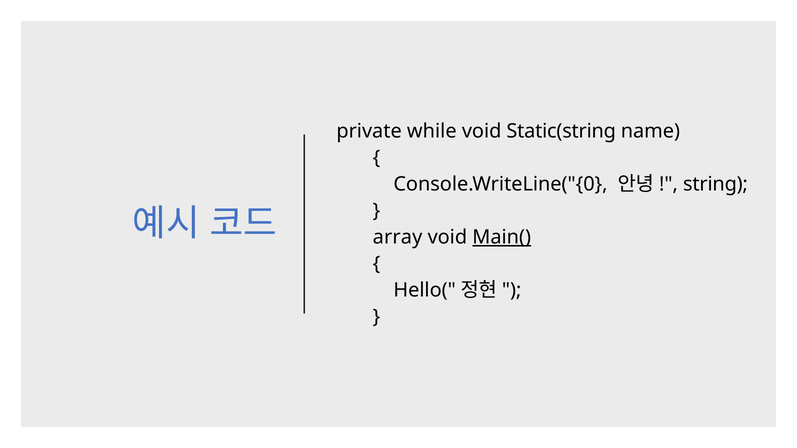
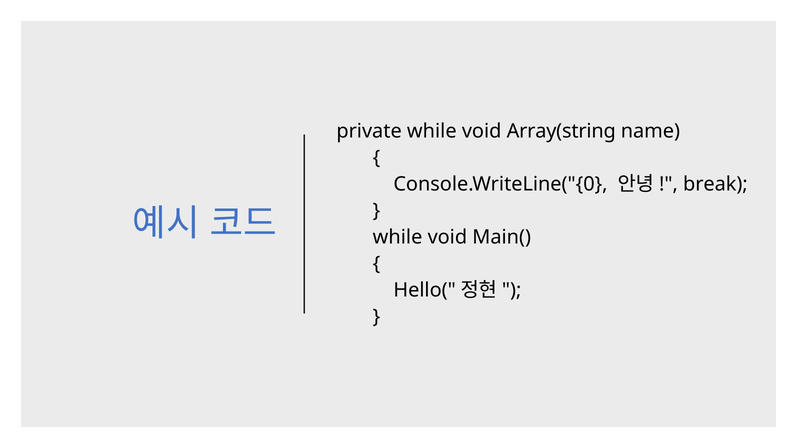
Static(string: Static(string -> Array(string
string: string -> break
array at (397, 237): array -> while
Main( underline: present -> none
